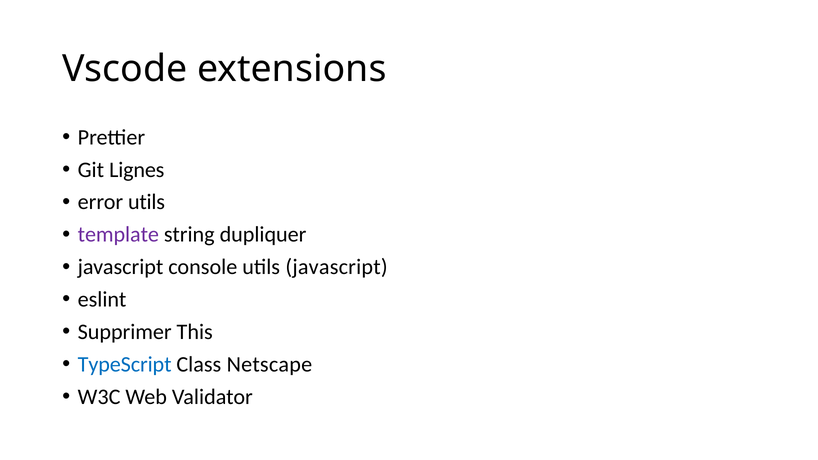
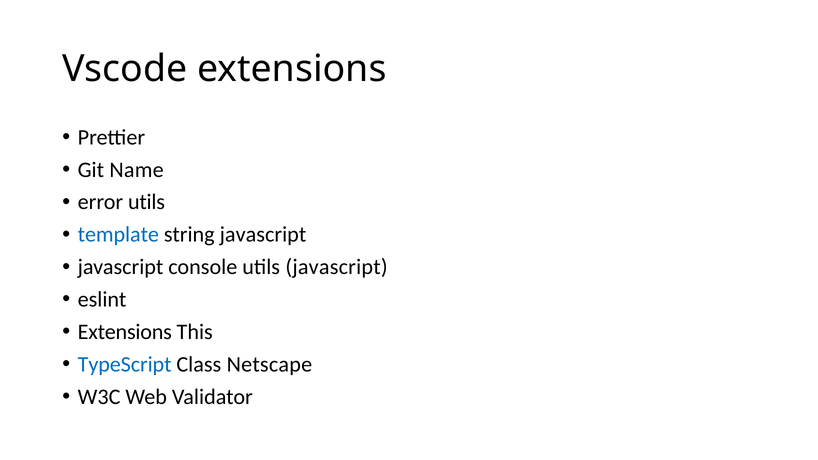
Lignes: Lignes -> Name
template colour: purple -> blue
string dupliquer: dupliquer -> javascript
Supprimer at (125, 332): Supprimer -> Extensions
